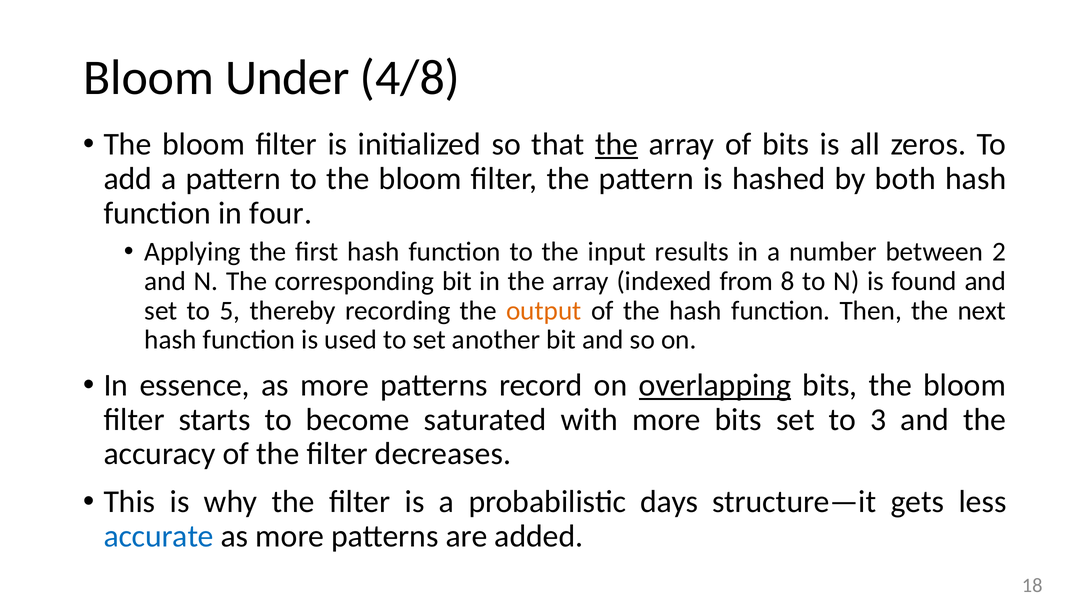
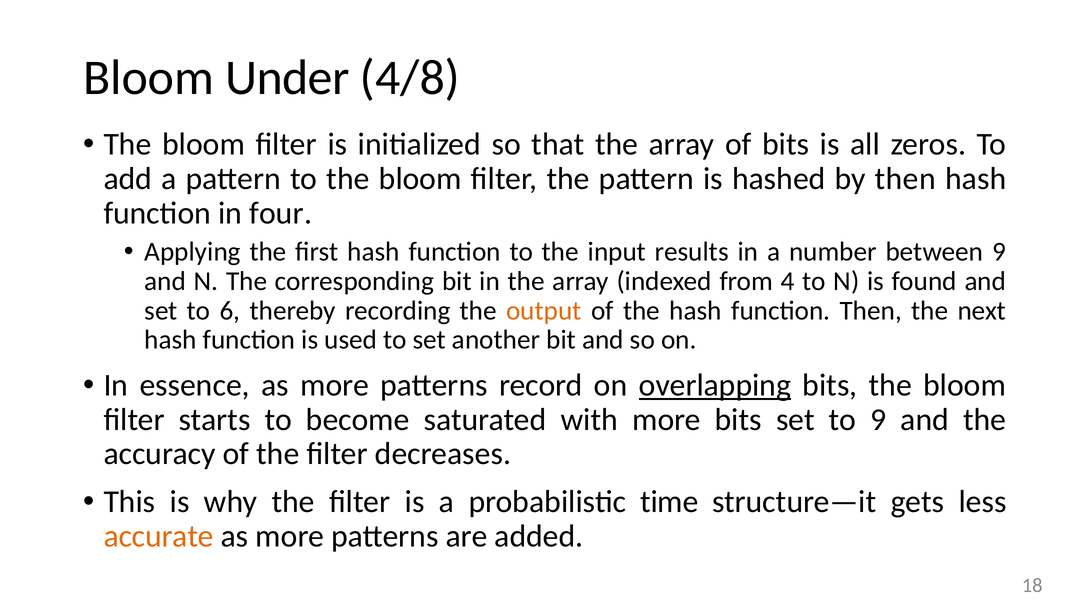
the at (617, 145) underline: present -> none
by both: both -> then
between 2: 2 -> 9
8: 8 -> 4
5: 5 -> 6
to 3: 3 -> 9
days: days -> time
accurate colour: blue -> orange
